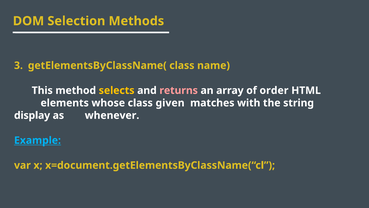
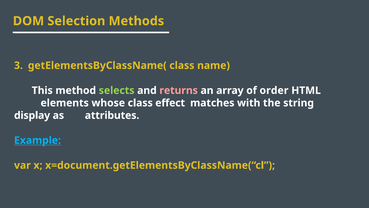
selects colour: yellow -> light green
given: given -> effect
whenever: whenever -> attributes
